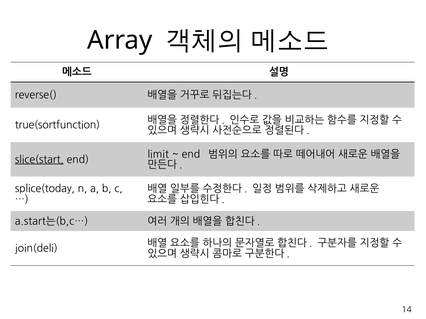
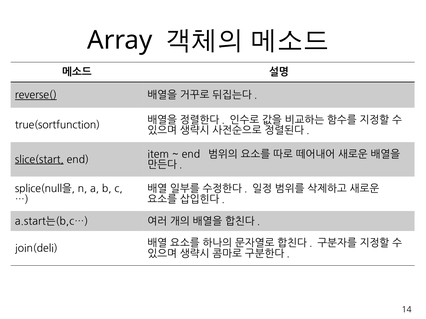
reverse( underline: none -> present
limit: limit -> item
splice(today: splice(today -> splice(null을
